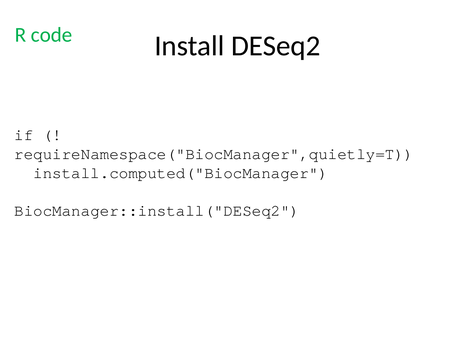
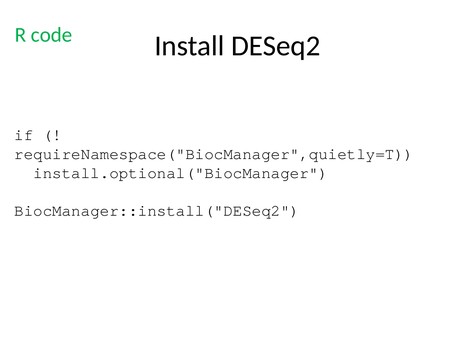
install.computed("BiocManager: install.computed("BiocManager -> install.optional("BiocManager
